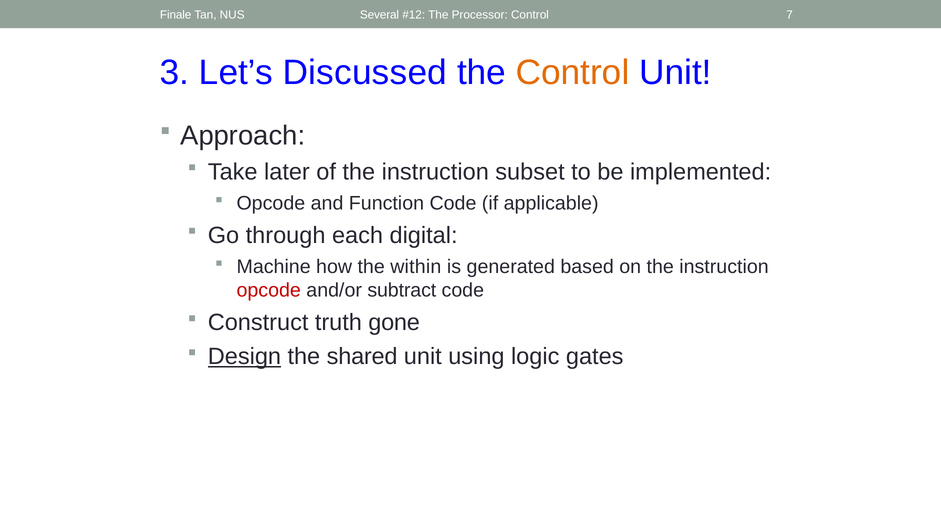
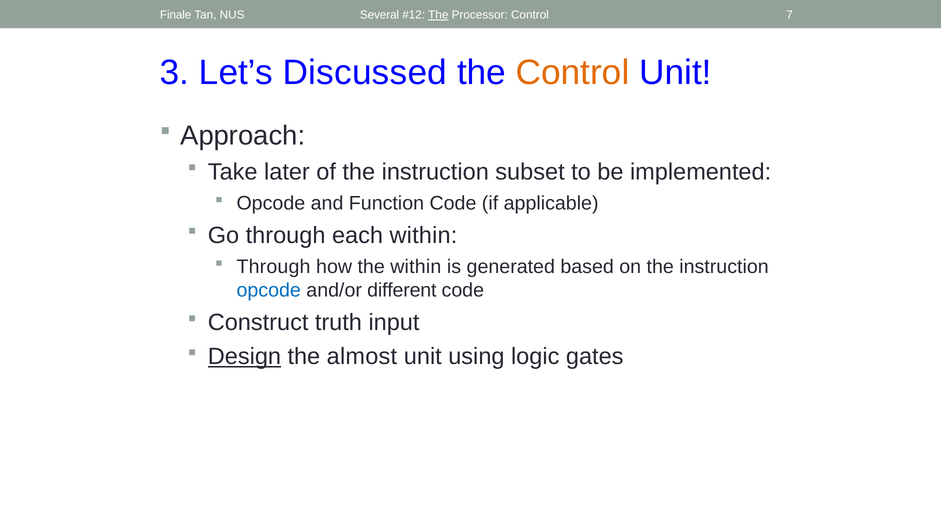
The at (438, 15) underline: none -> present
each digital: digital -> within
Machine at (274, 267): Machine -> Through
opcode at (269, 291) colour: red -> blue
subtract: subtract -> different
gone: gone -> input
shared: shared -> almost
